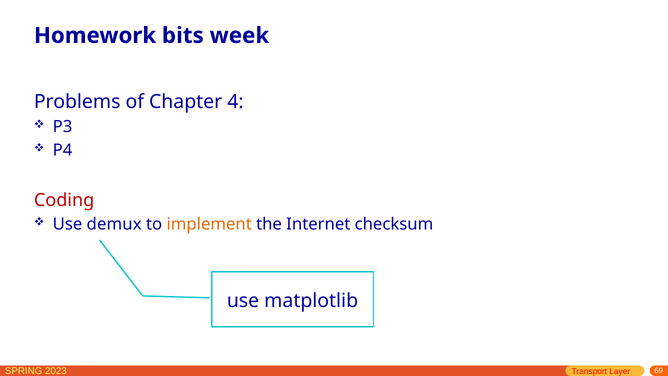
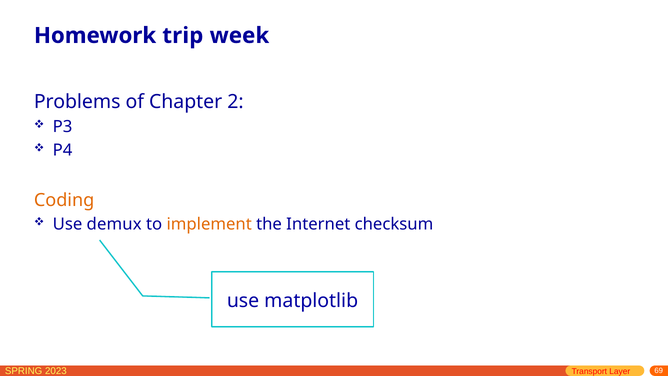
bits: bits -> trip
4: 4 -> 2
Coding colour: red -> orange
